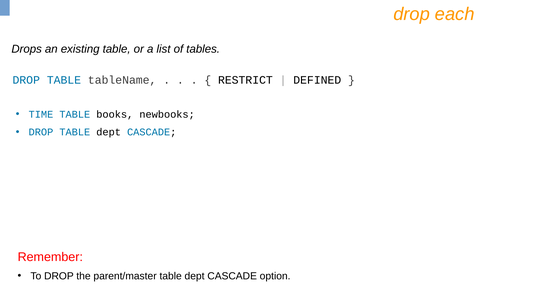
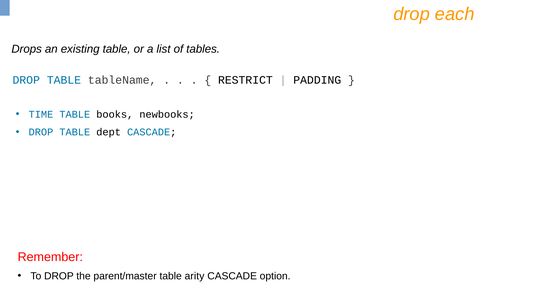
DEFINED: DEFINED -> PADDING
parent/master table dept: dept -> arity
